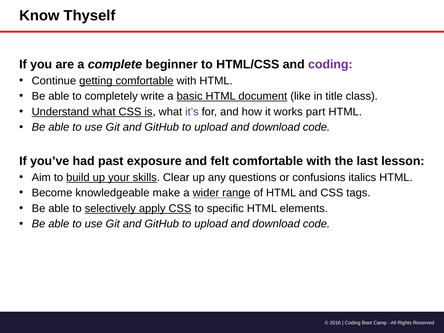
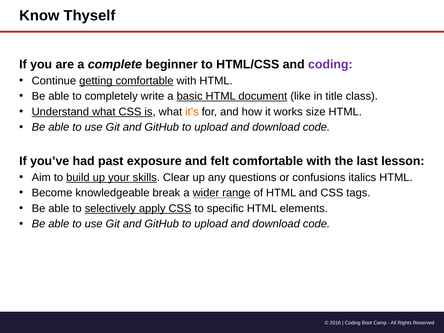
it’s colour: purple -> orange
part: part -> size
make: make -> break
